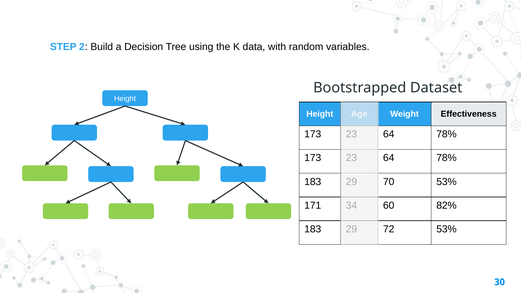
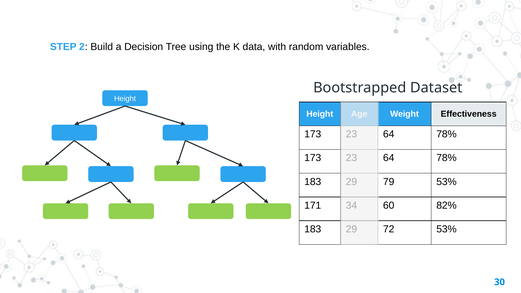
70: 70 -> 79
